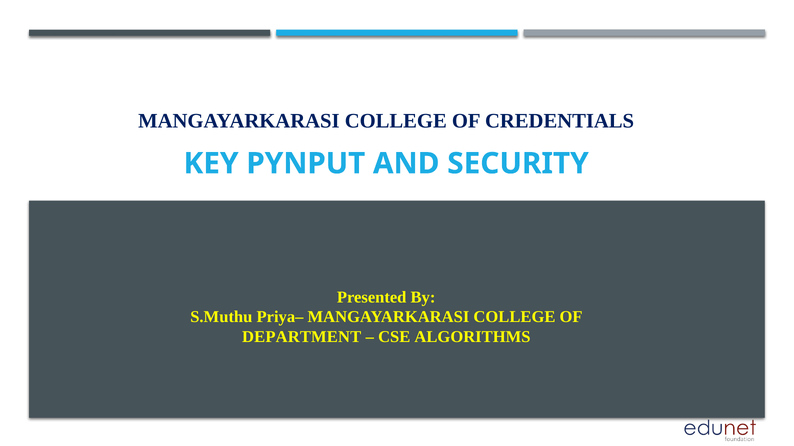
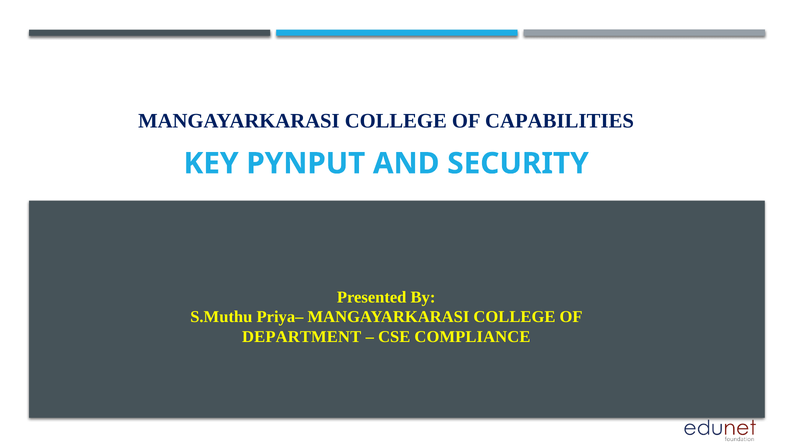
CREDENTIALS: CREDENTIALS -> CAPABILITIES
ALGORITHMS: ALGORITHMS -> COMPLIANCE
